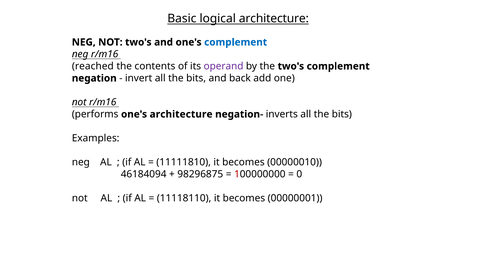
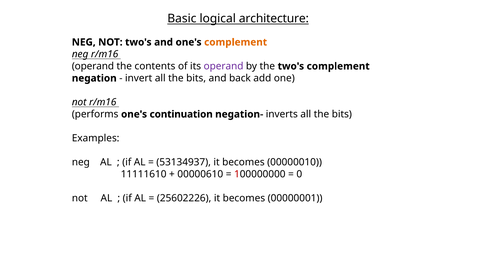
complement at (236, 42) colour: blue -> orange
reached at (93, 66): reached -> operand
one's architecture: architecture -> continuation
11111810: 11111810 -> 53134937
46184094: 46184094 -> 11111610
98296875: 98296875 -> 00000610
11118110: 11118110 -> 25602226
